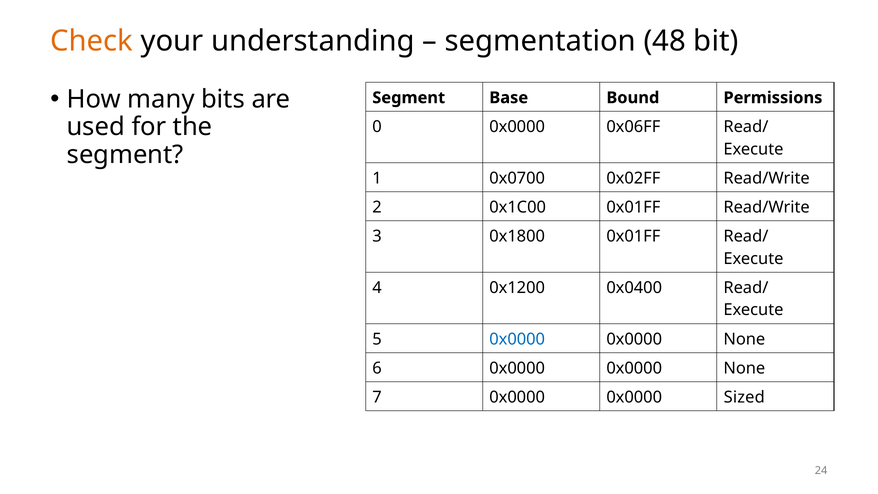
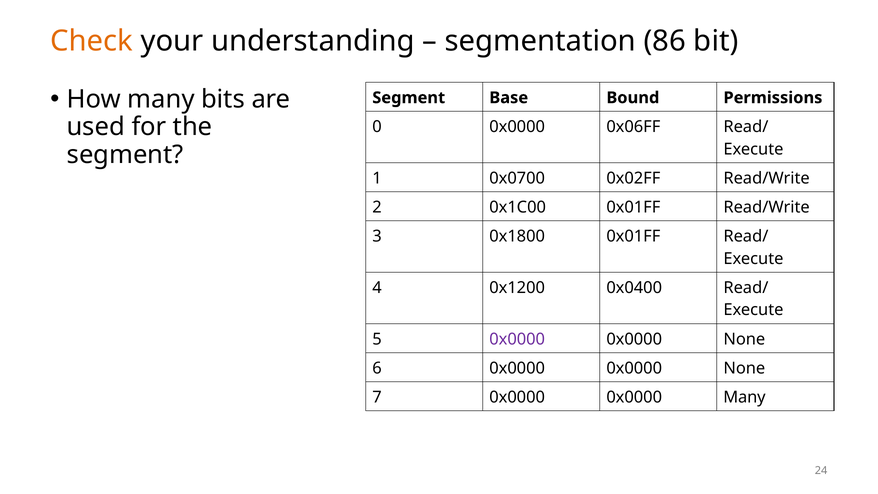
48: 48 -> 86
0x0000 at (517, 339) colour: blue -> purple
0x0000 Sized: Sized -> Many
